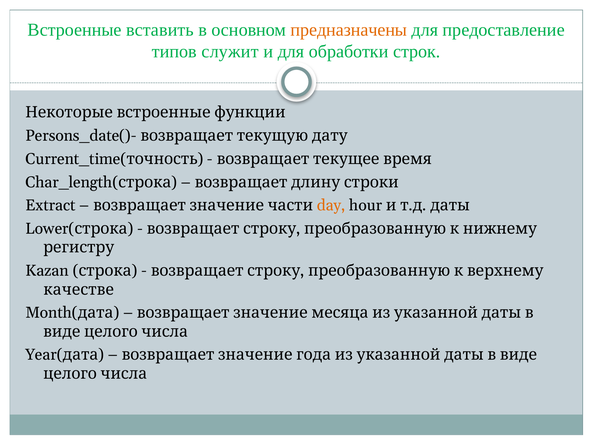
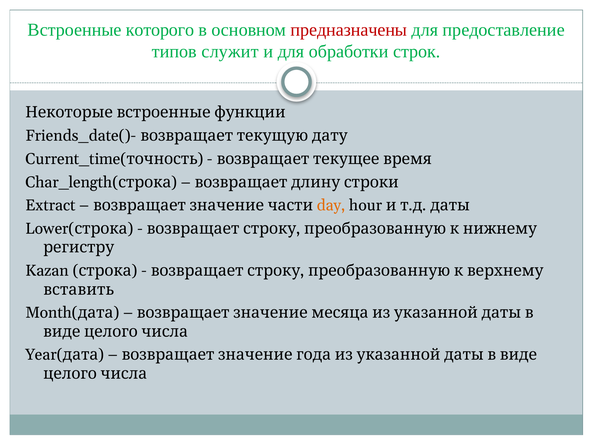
вставить: вставить -> которого
предназначены colour: orange -> red
Persons_date()-: Persons_date()- -> Friends_date()-
качестве: качестве -> вставить
